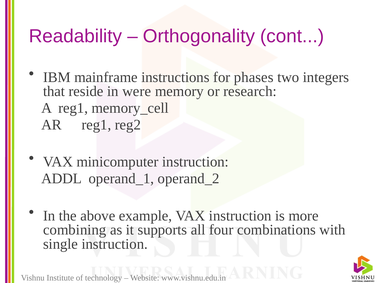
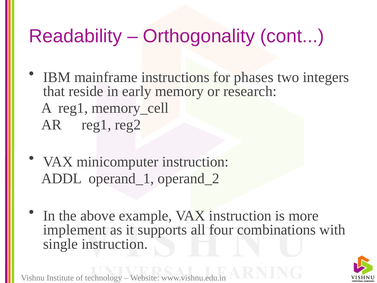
were: were -> early
combining: combining -> implement
